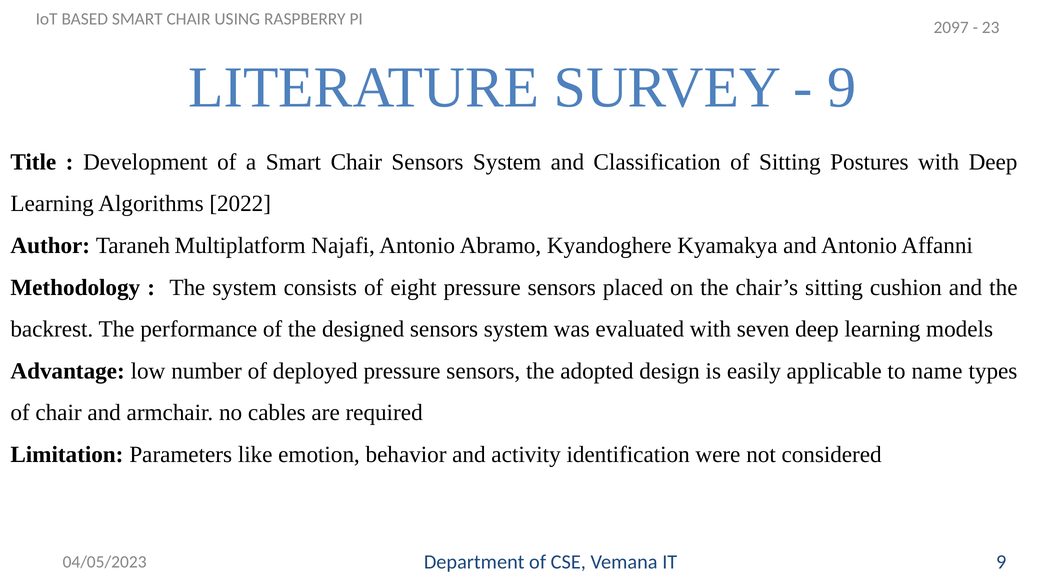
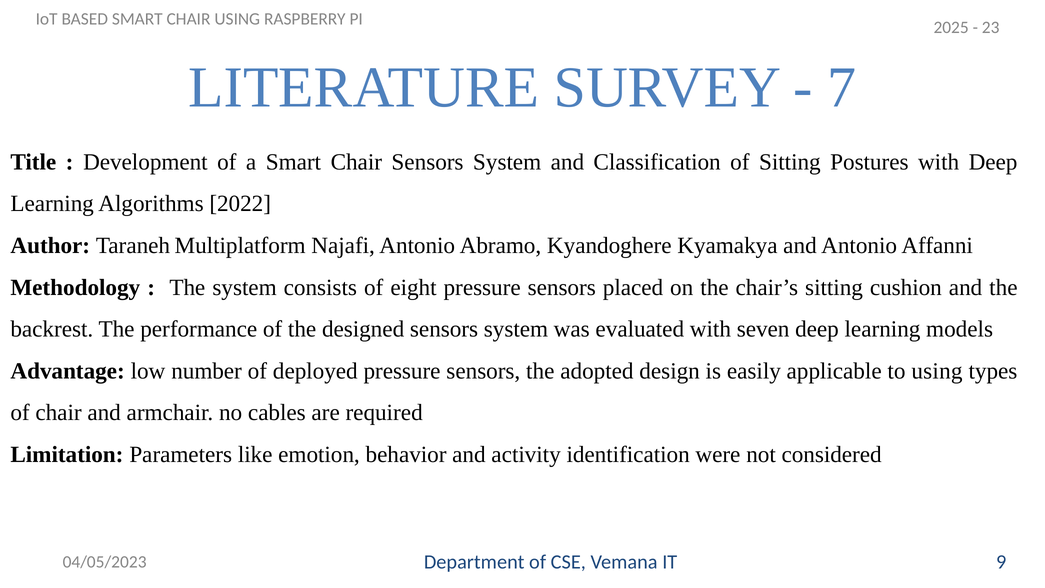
2097: 2097 -> 2025
9 at (842, 88): 9 -> 7
to name: name -> using
